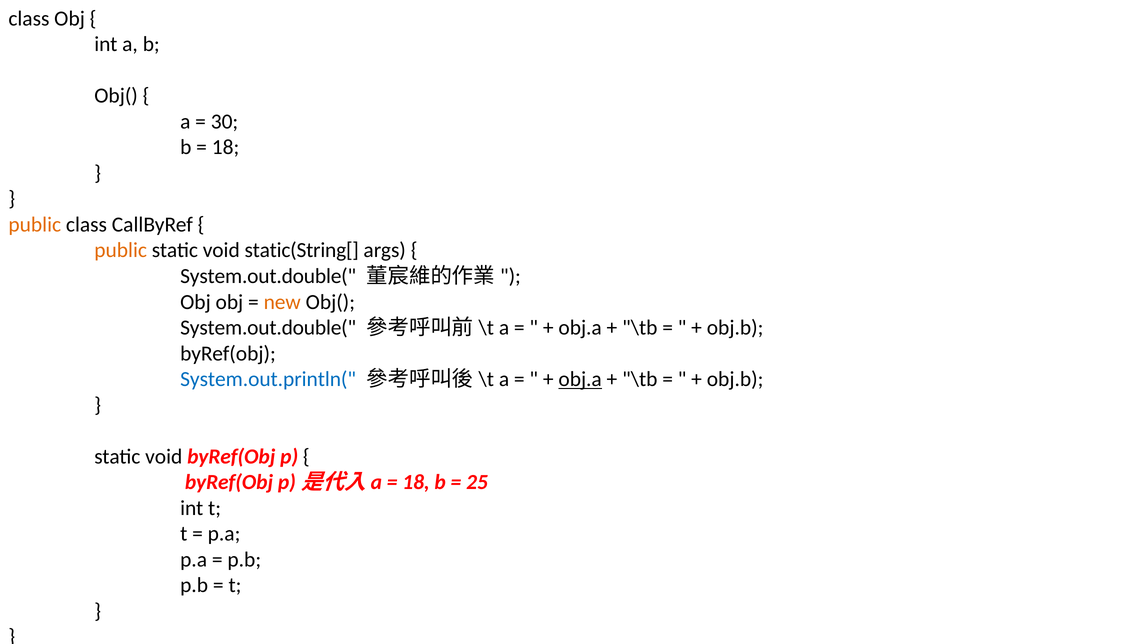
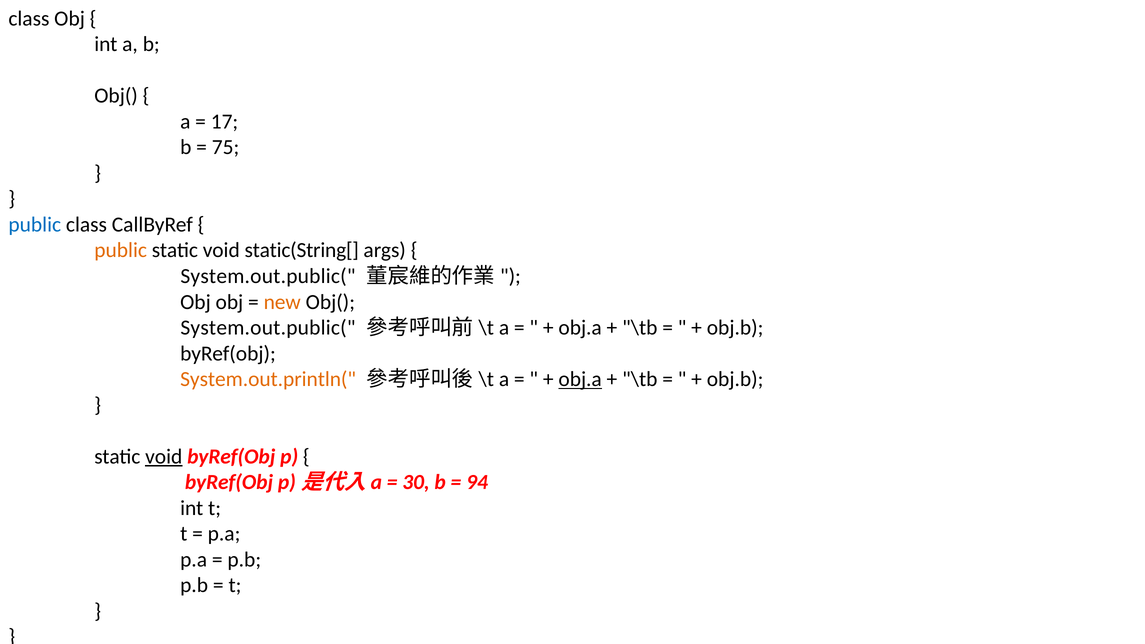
30: 30 -> 17
18 at (226, 147): 18 -> 75
public at (35, 225) colour: orange -> blue
System.out.double( at (268, 276): System.out.double( -> System.out.public(
System.out.double( at (268, 328): System.out.double( -> System.out.public(
System.out.println( colour: blue -> orange
void at (164, 457) underline: none -> present
18 at (416, 482): 18 -> 30
25: 25 -> 94
